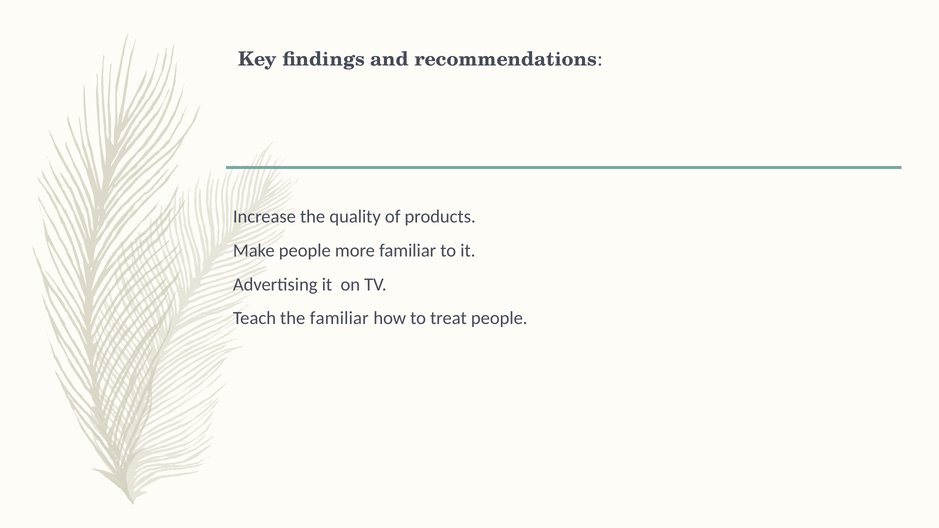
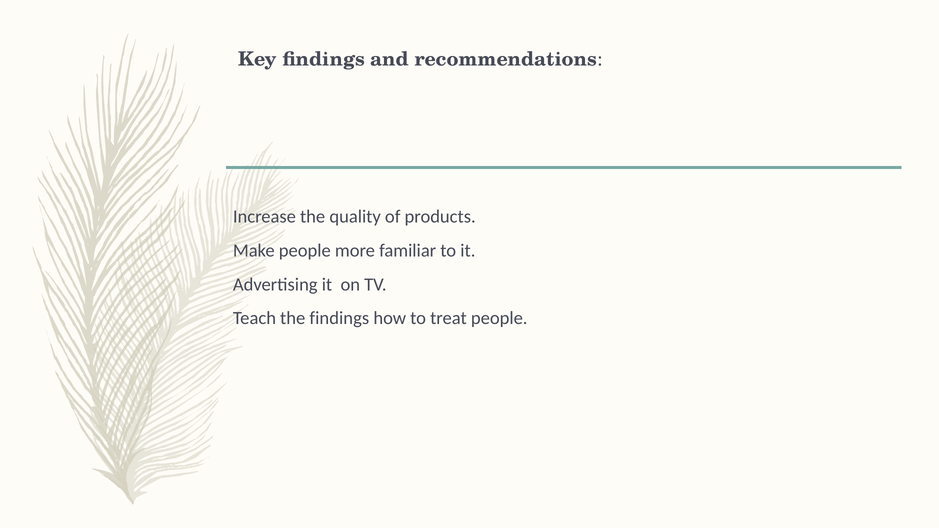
the familiar: familiar -> findings
